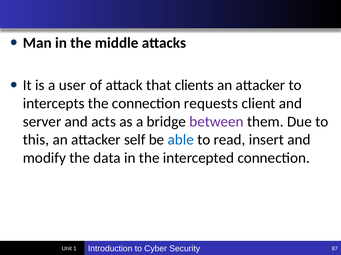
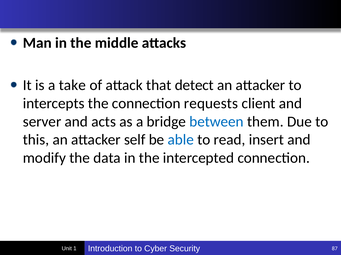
user: user -> take
clients: clients -> detect
between colour: purple -> blue
